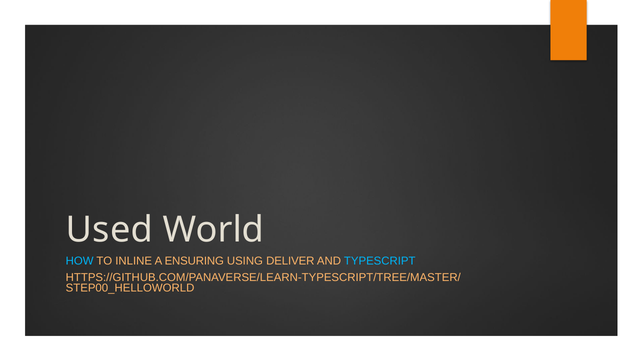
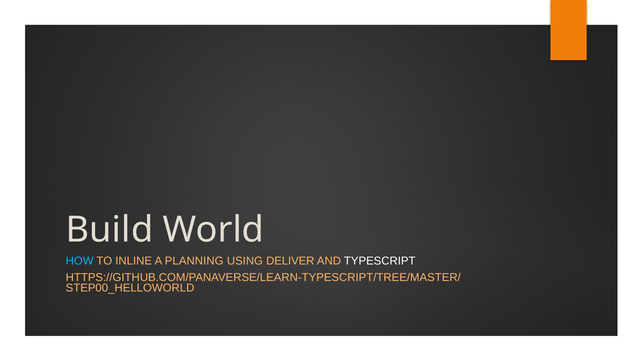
Used: Used -> Build
ENSURING: ENSURING -> PLANNING
TYPESCRIPT colour: light blue -> white
